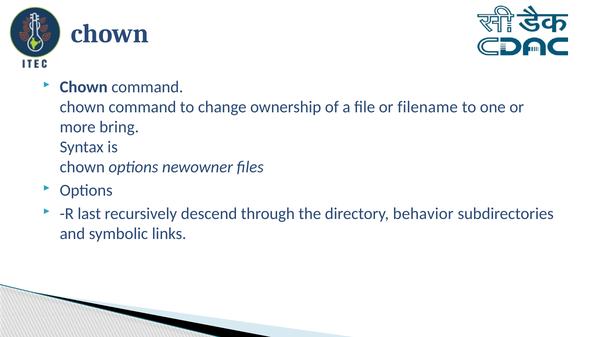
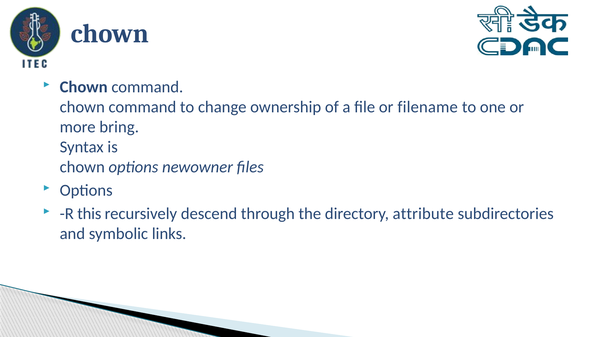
last: last -> this
behavior: behavior -> attribute
